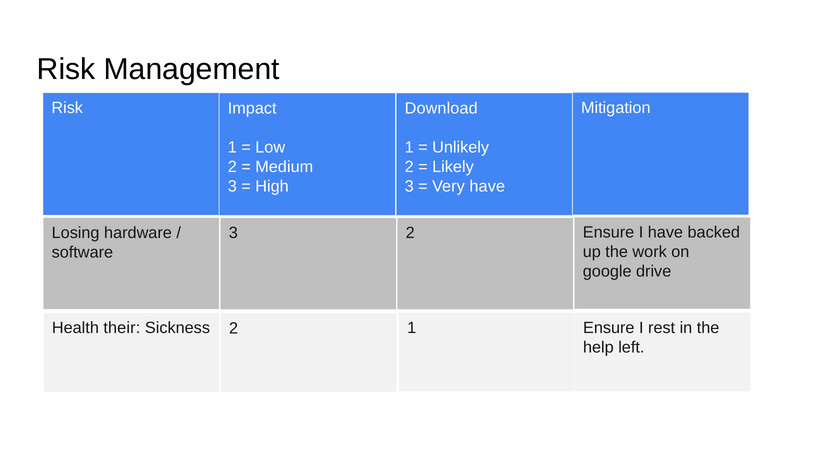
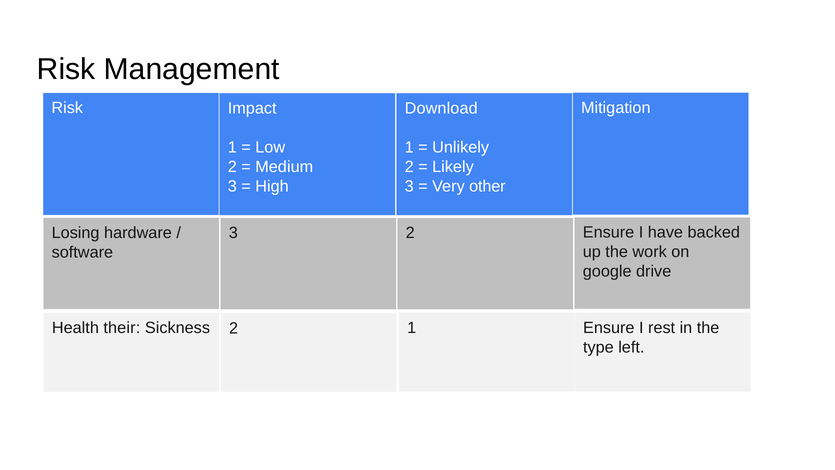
Very have: have -> other
help: help -> type
